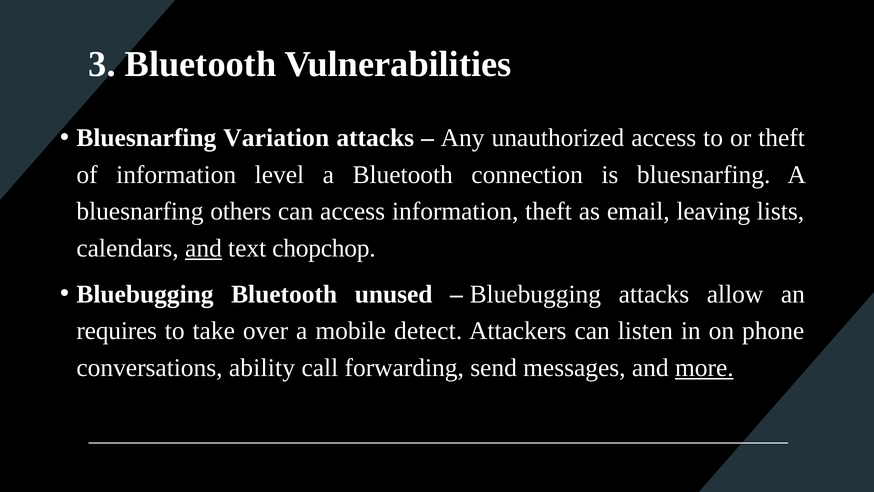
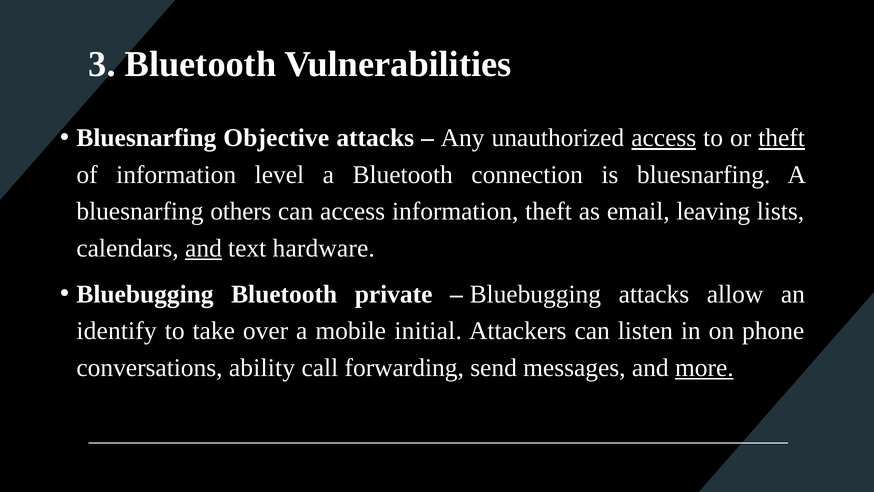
Variation: Variation -> Objective
access at (664, 138) underline: none -> present
theft at (782, 138) underline: none -> present
chopchop: chopchop -> hardware
unused: unused -> private
requires: requires -> identify
detect: detect -> initial
